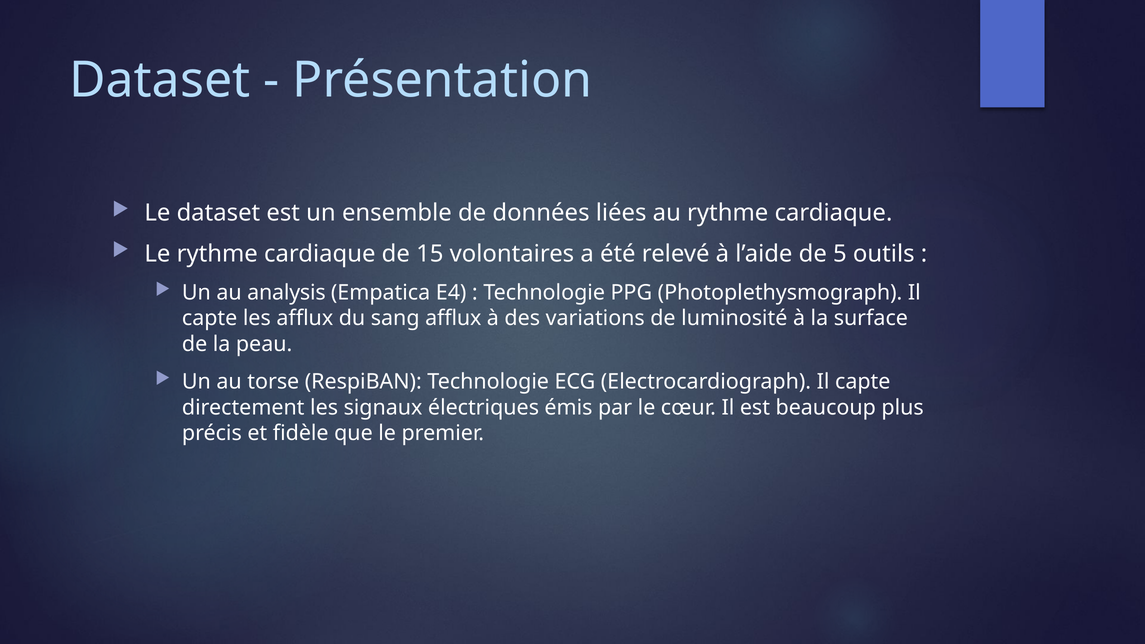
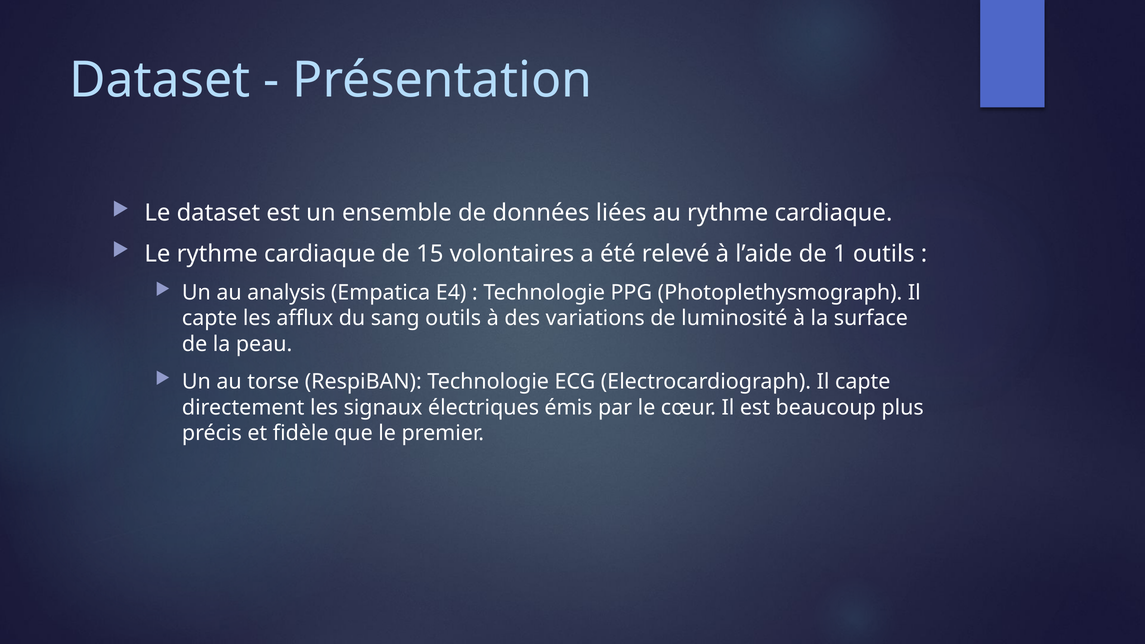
5: 5 -> 1
sang afflux: afflux -> outils
